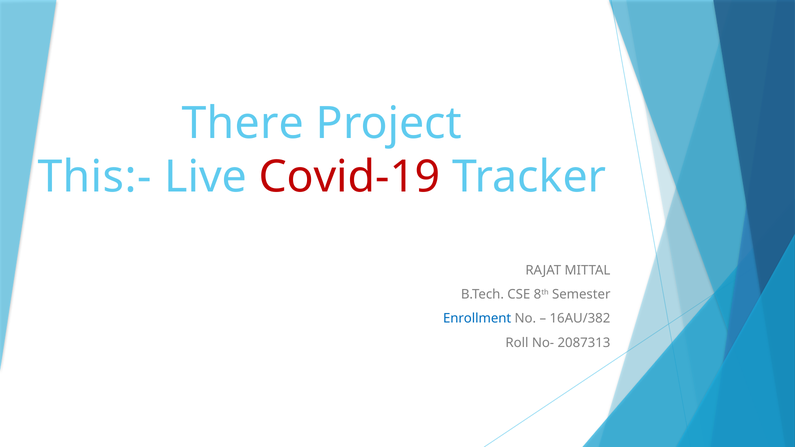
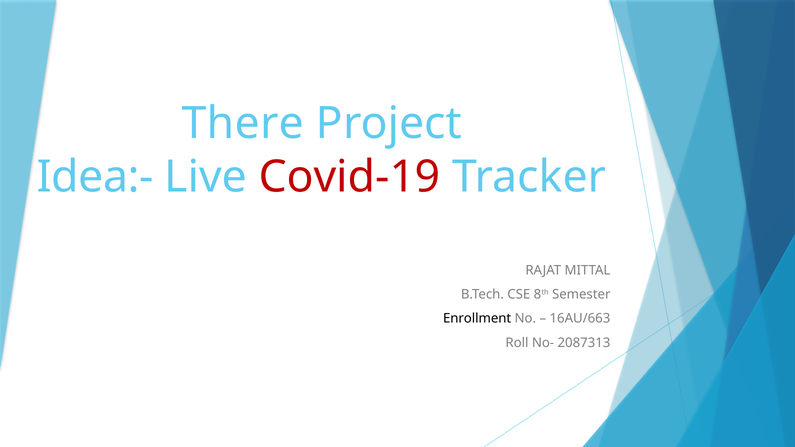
This:-: This:- -> Idea:-
Enrollment colour: blue -> black
16AU/382: 16AU/382 -> 16AU/663
